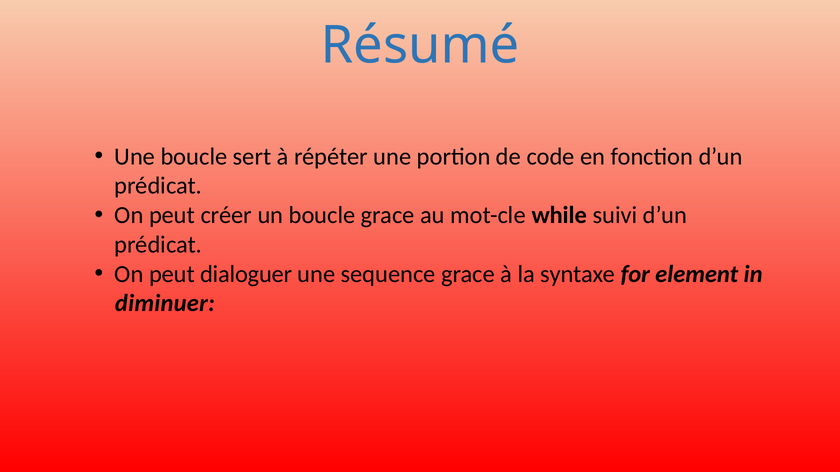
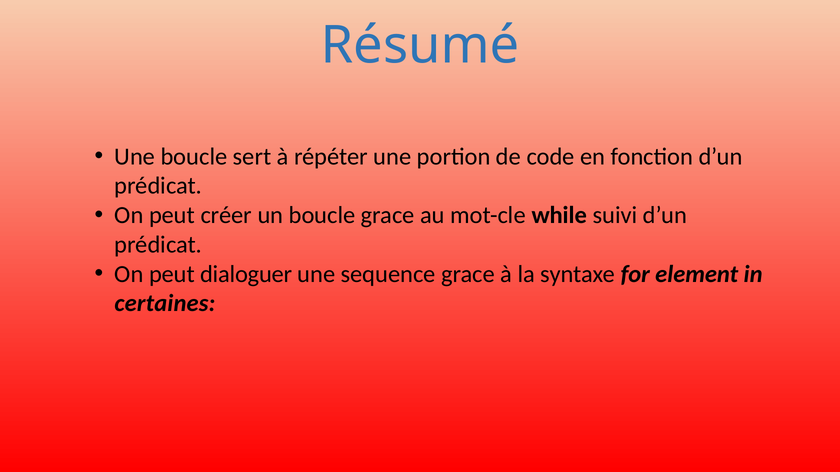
diminuer: diminuer -> certaines
